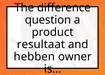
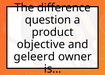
resultaat: resultaat -> objective
hebben: hebben -> geleerd
